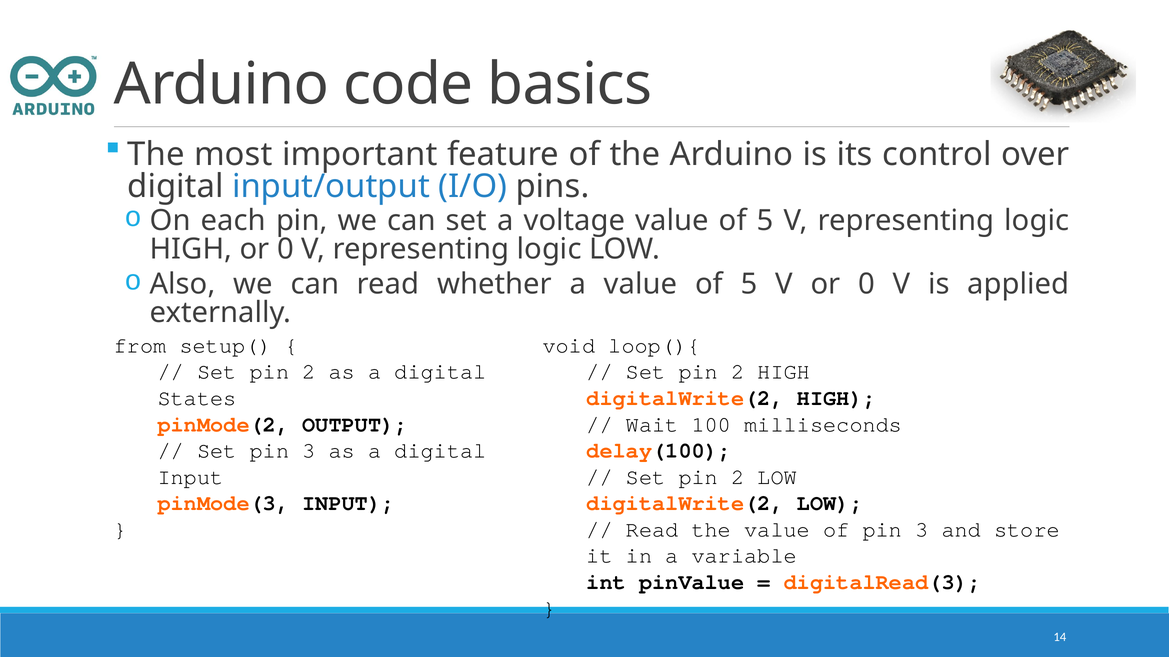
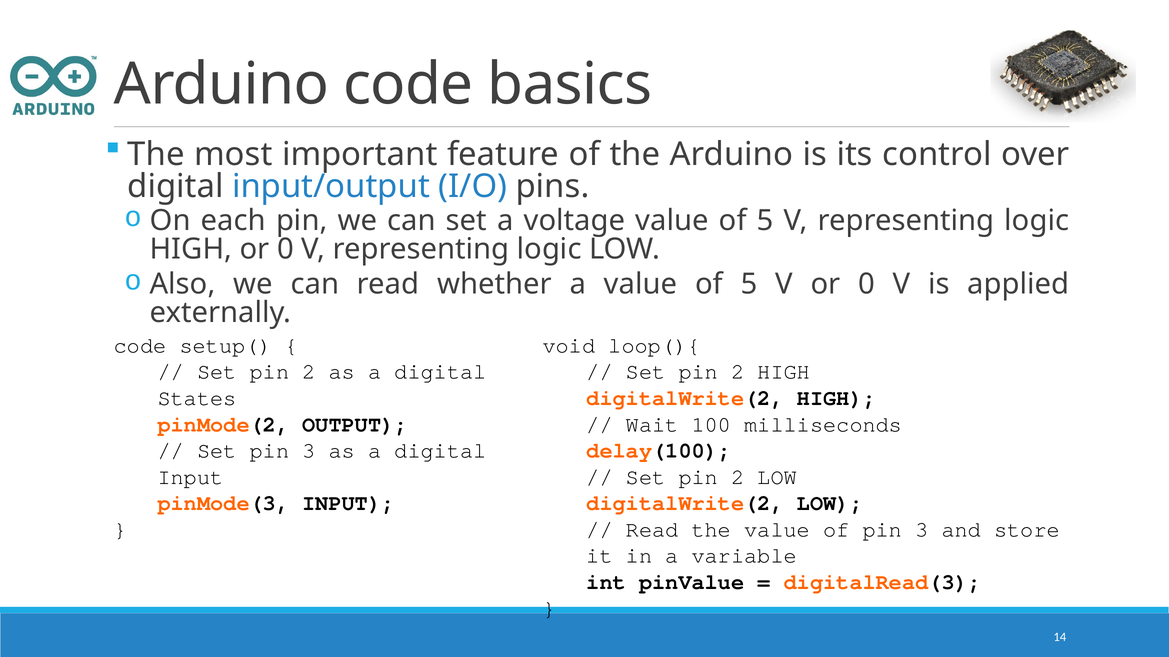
from at (140, 346): from -> code
